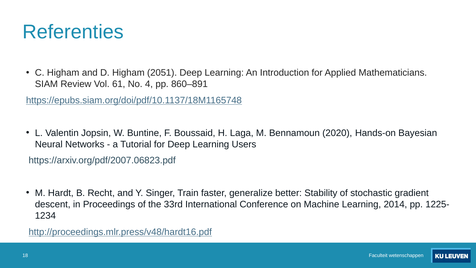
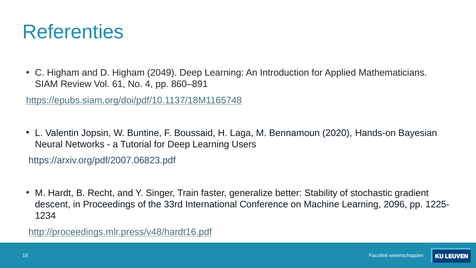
2051: 2051 -> 2049
2014: 2014 -> 2096
